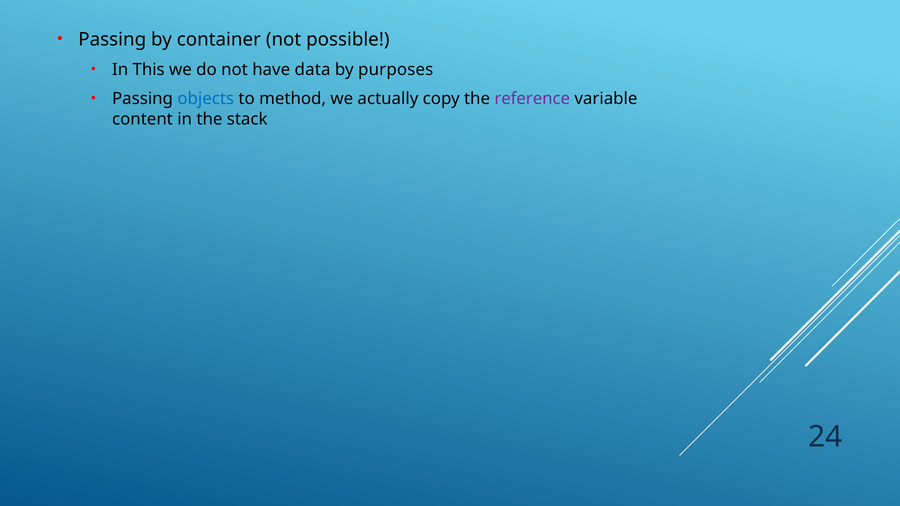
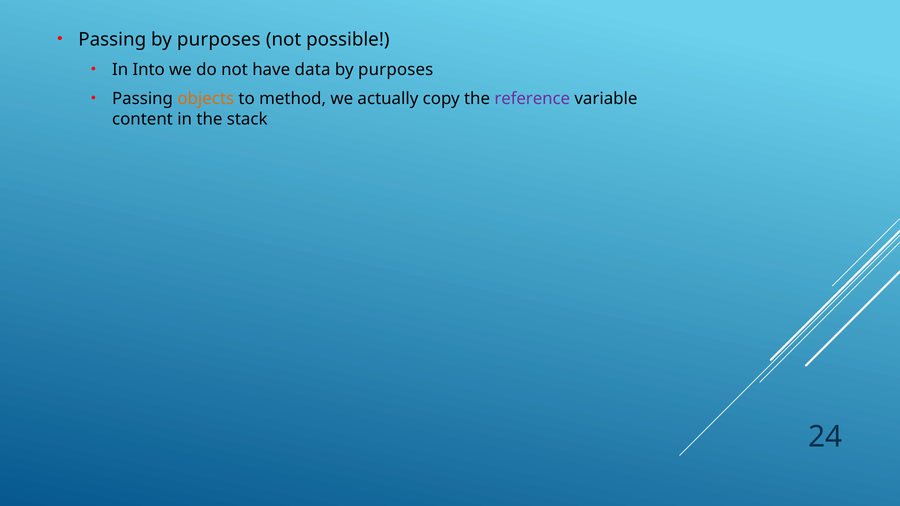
Passing by container: container -> purposes
This: This -> Into
objects colour: blue -> orange
